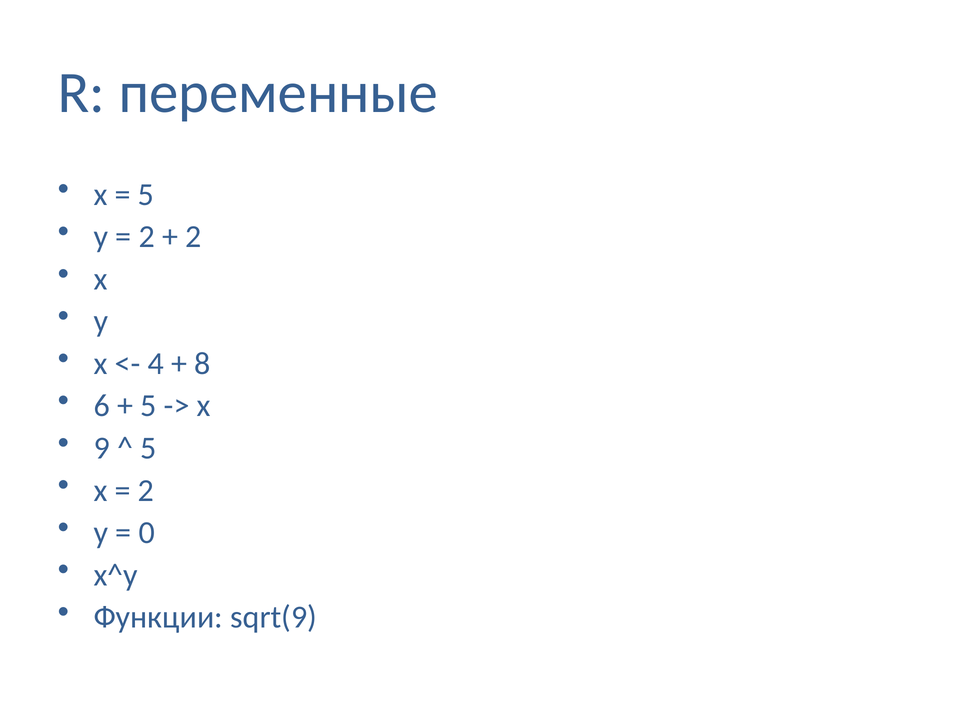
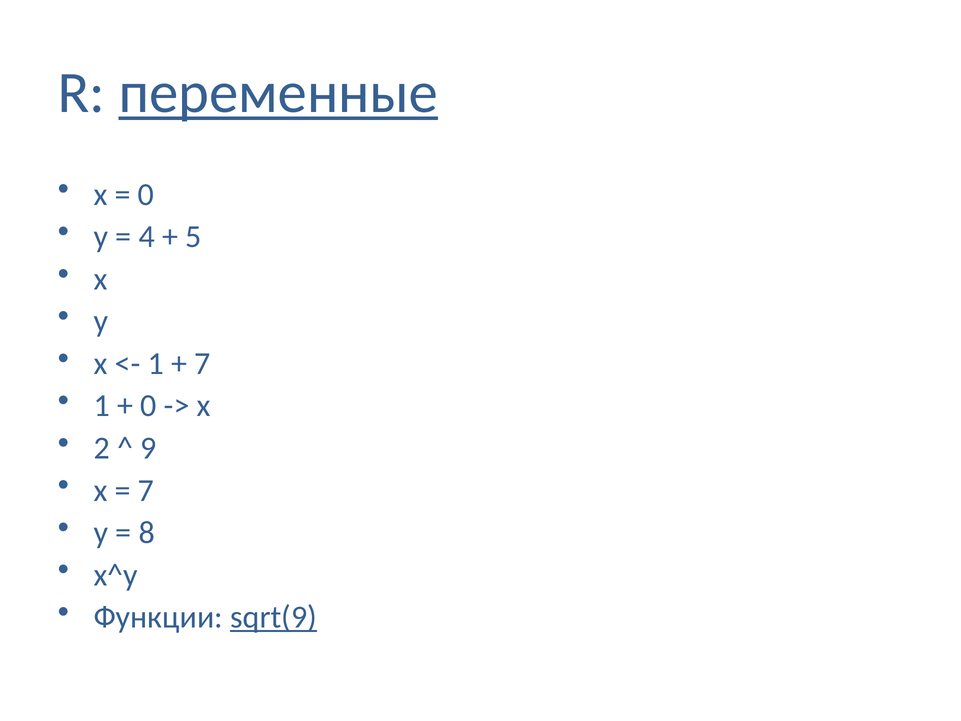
переменные underline: none -> present
5 at (146, 194): 5 -> 0
2 at (147, 237): 2 -> 4
2 at (193, 237): 2 -> 5
4 at (156, 363): 4 -> 1
8 at (203, 363): 8 -> 7
6 at (102, 406): 6 -> 1
5 at (148, 406): 5 -> 0
9: 9 -> 2
5 at (148, 448): 5 -> 9
2 at (146, 490): 2 -> 7
0: 0 -> 8
sqrt(9 underline: none -> present
